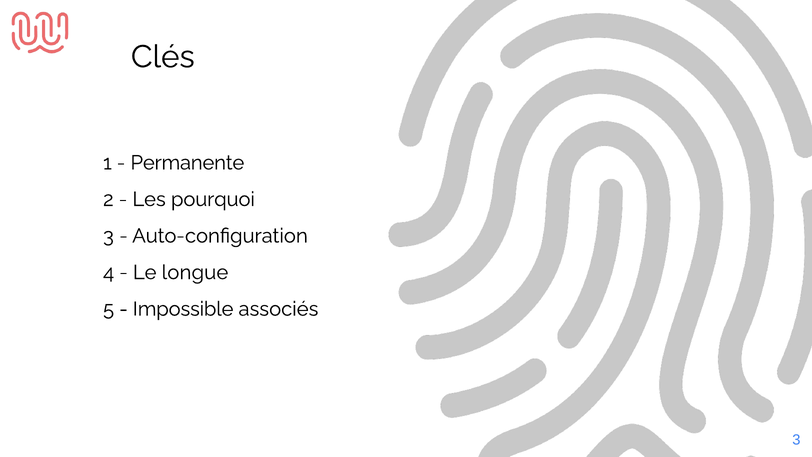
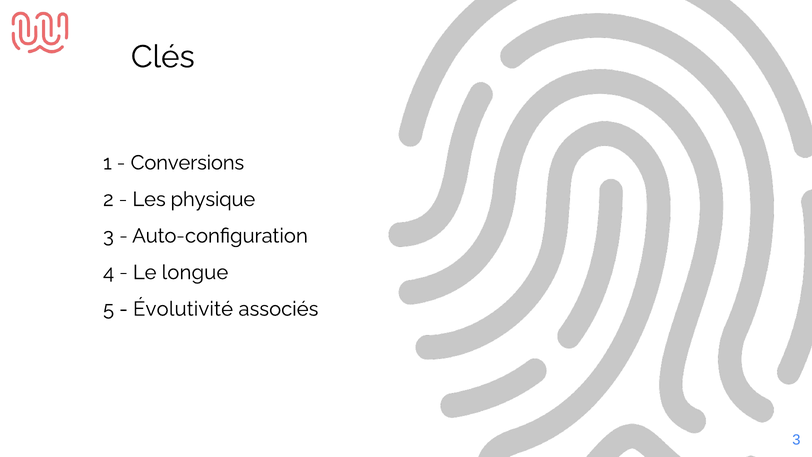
Permanente: Permanente -> Conversions
pourquoi: pourquoi -> physique
Impossible: Impossible -> Évolutivité
